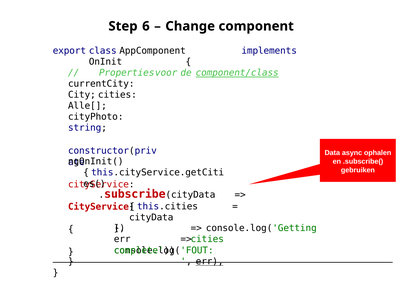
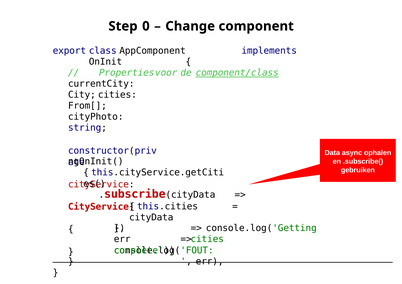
6: 6 -> 0
Alle[: Alle[ -> From[
err at (210, 262) underline: present -> none
